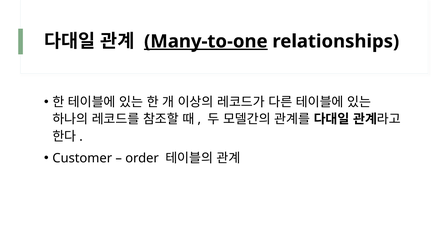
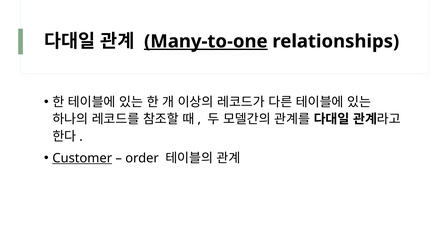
Customer underline: none -> present
